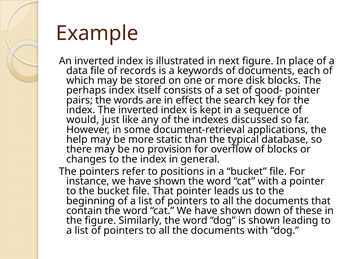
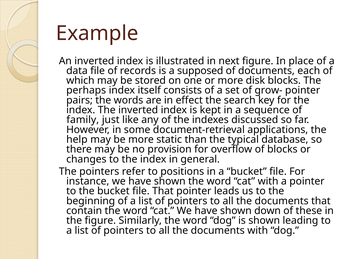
keywords: keywords -> supposed
good-: good- -> grow-
would: would -> family
